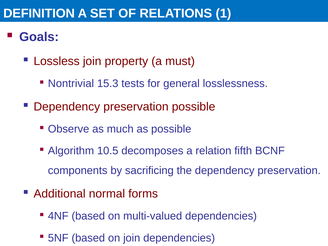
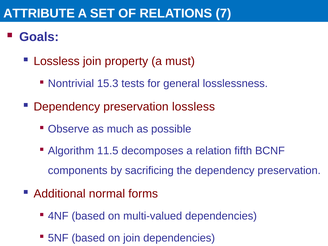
DEFINITION: DEFINITION -> ATTRIBUTE
1: 1 -> 7
preservation possible: possible -> lossless
10.5: 10.5 -> 11.5
